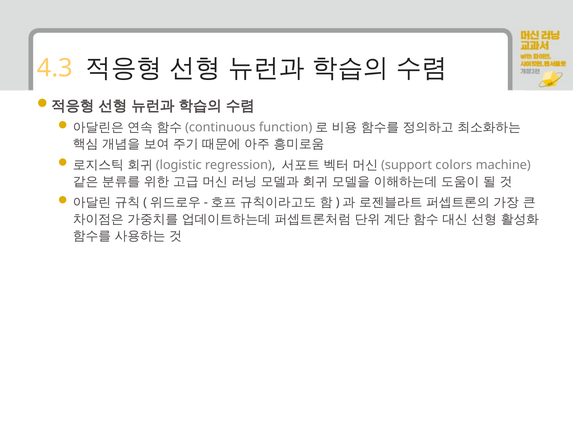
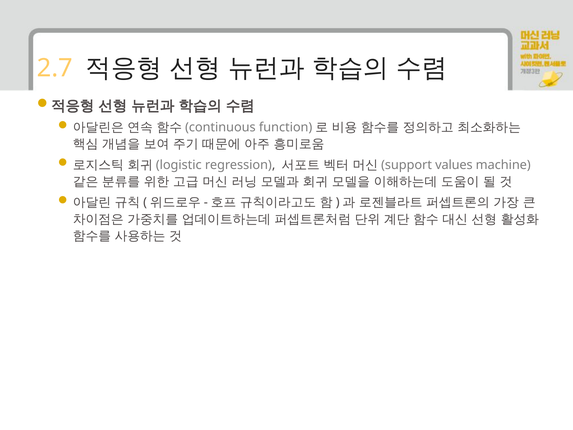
4.3: 4.3 -> 2.7
colors: colors -> values
